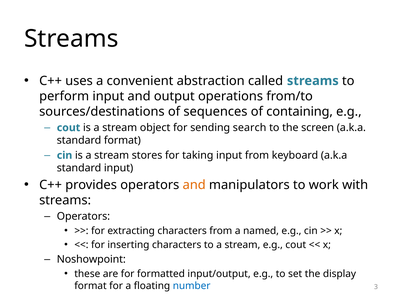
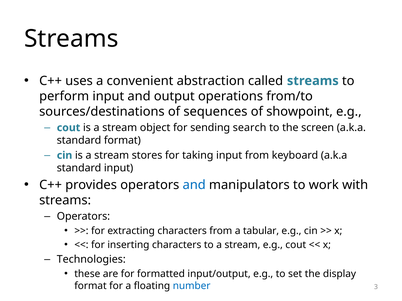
containing: containing -> showpoint
and at (194, 185) colour: orange -> blue
named: named -> tabular
Noshowpoint: Noshowpoint -> Technologies
